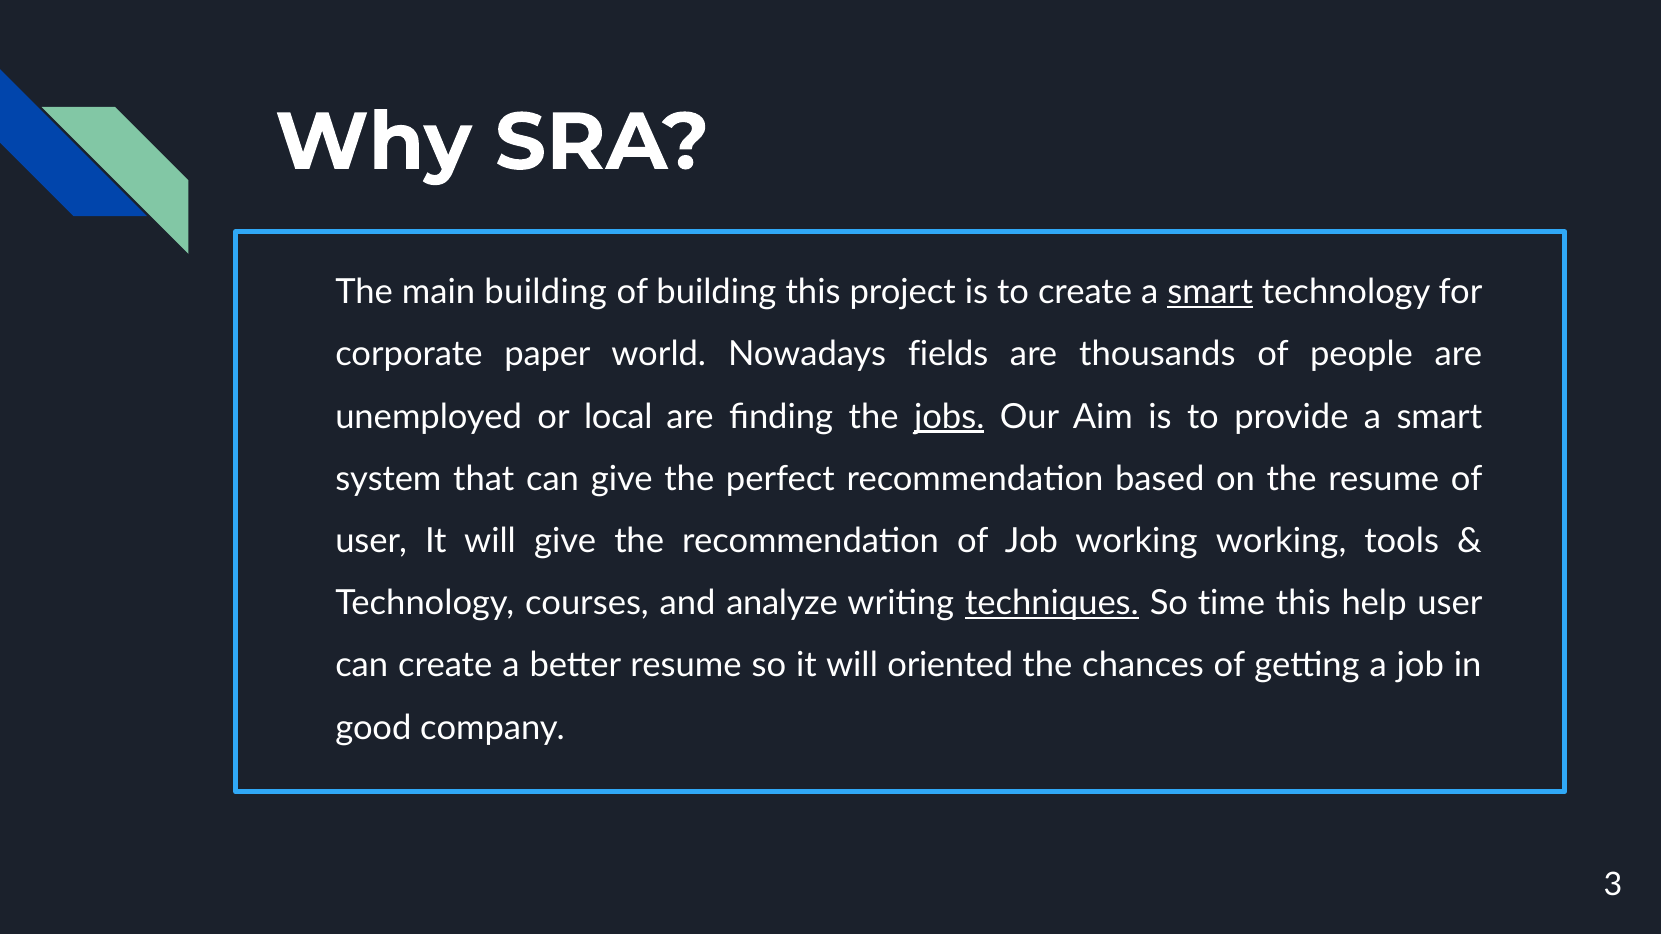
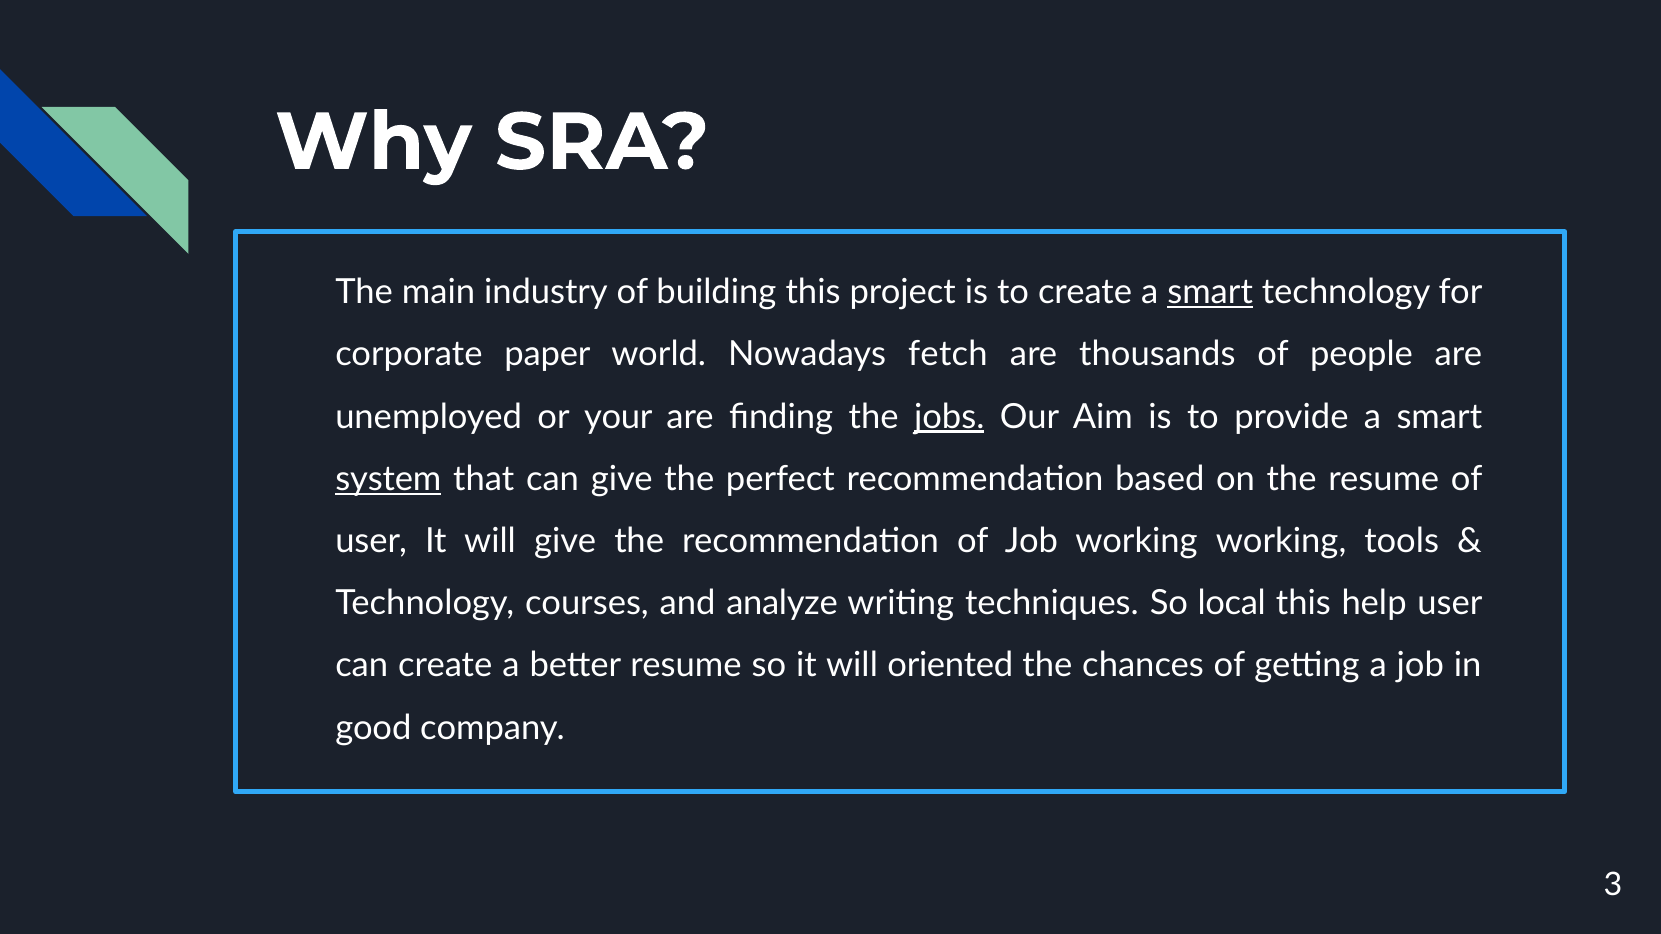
main building: building -> industry
fields: fields -> fetch
local: local -> your
system underline: none -> present
techniques underline: present -> none
time: time -> local
